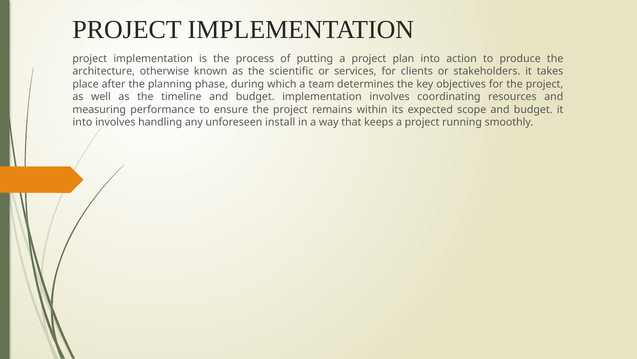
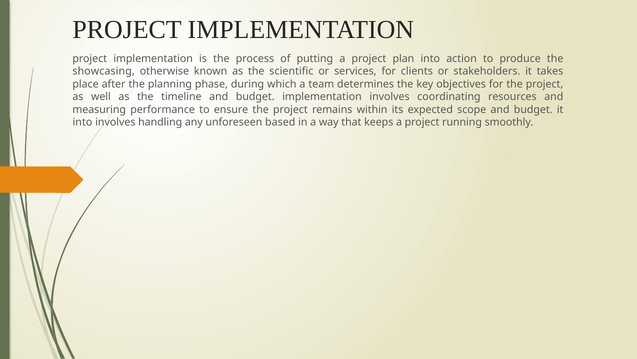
architecture: architecture -> showcasing
install: install -> based
